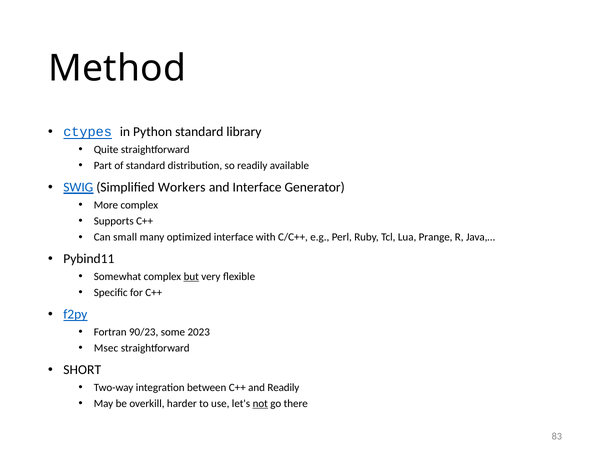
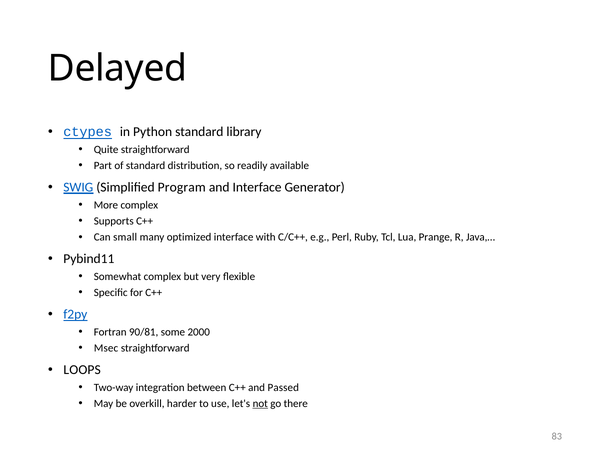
Method: Method -> Delayed
Workers: Workers -> Program
but underline: present -> none
90/23: 90/23 -> 90/81
2023: 2023 -> 2000
SHORT: SHORT -> LOOPS
and Readily: Readily -> Passed
